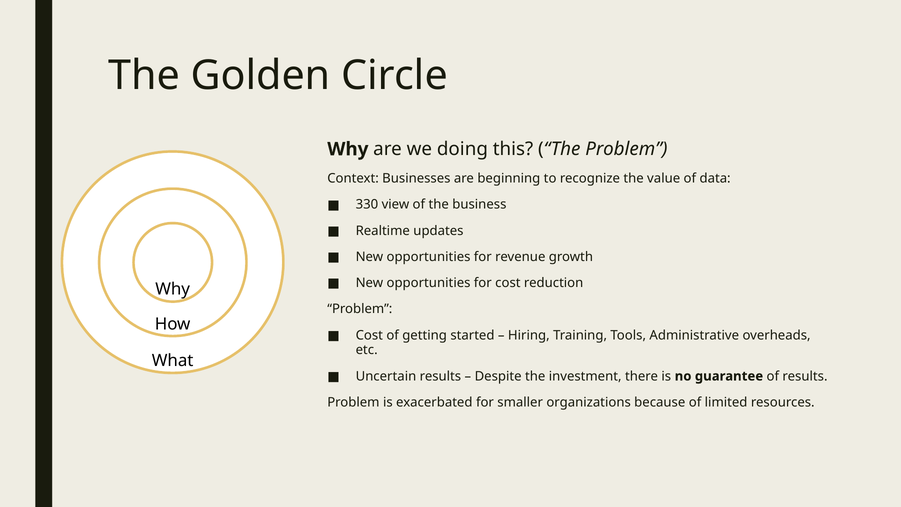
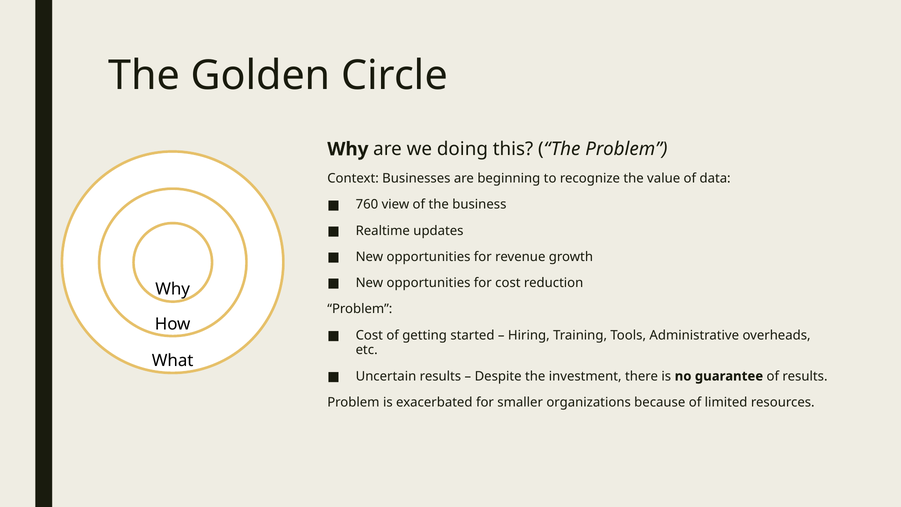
330: 330 -> 760
